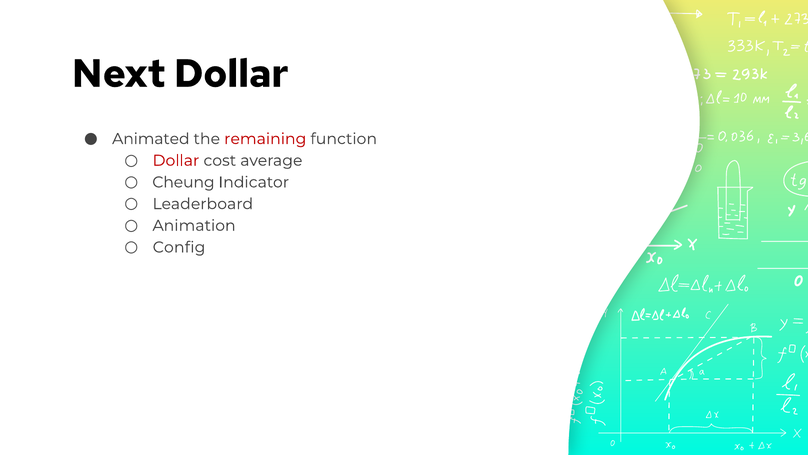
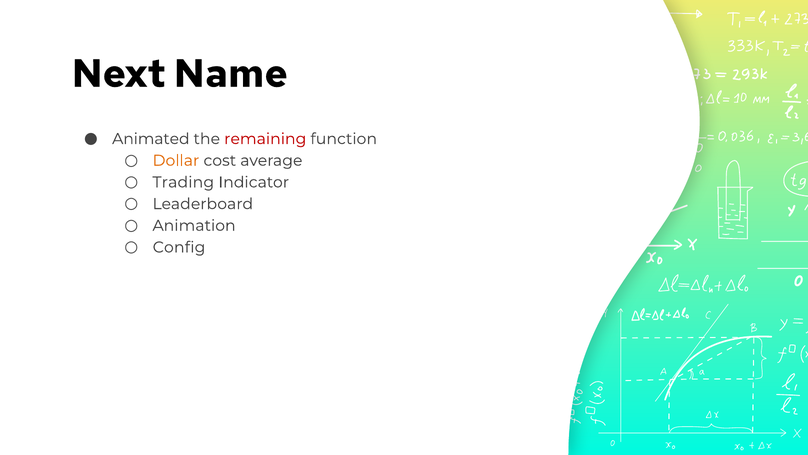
Next Dollar: Dollar -> Name
Dollar at (176, 160) colour: red -> orange
Cheung: Cheung -> Trading
